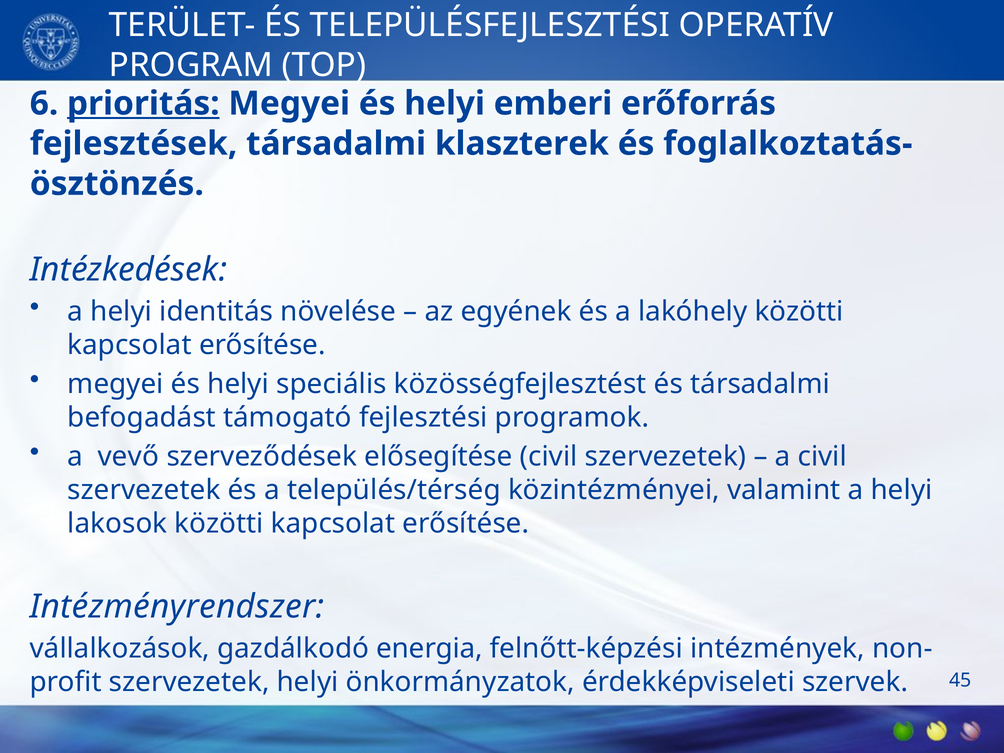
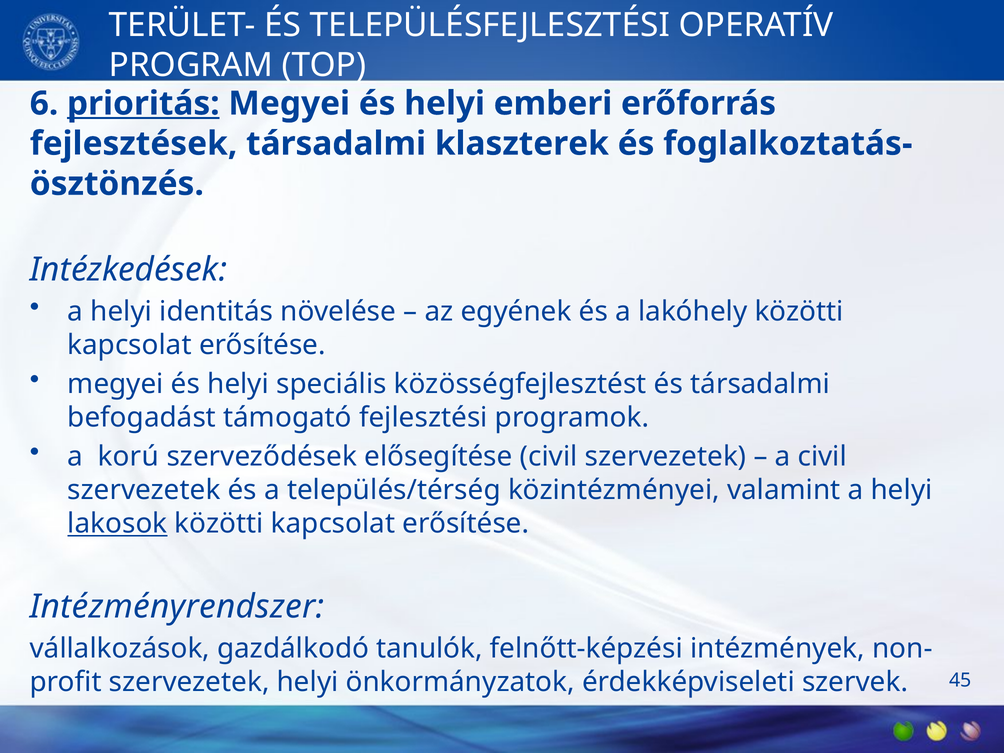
vevő: vevő -> korú
lakosok underline: none -> present
energia: energia -> tanulók
